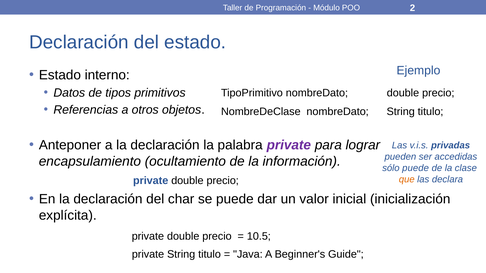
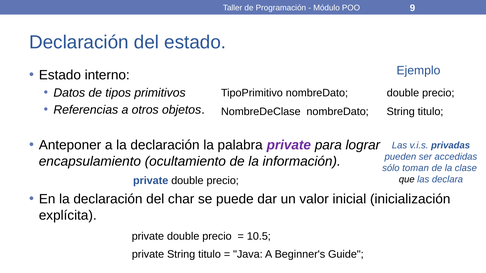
2: 2 -> 9
sólo puede: puede -> toman
que colour: orange -> black
